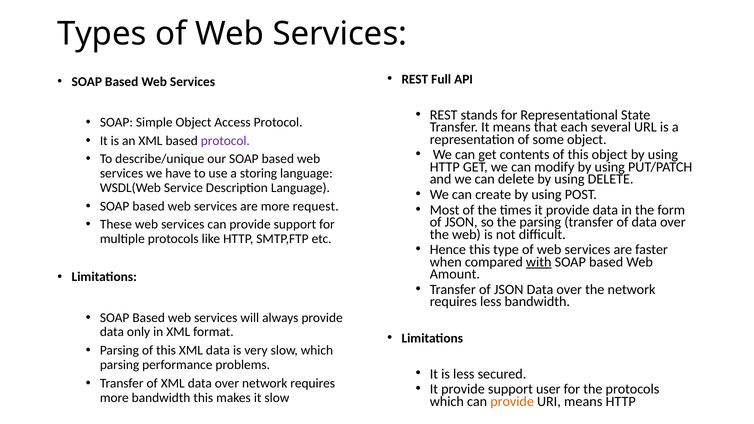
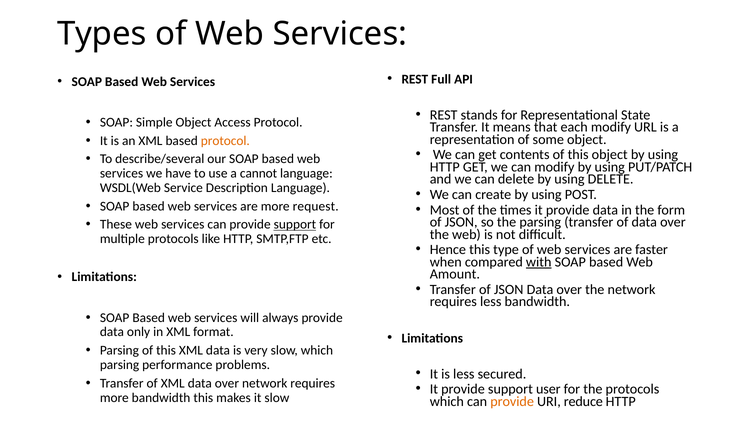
each several: several -> modify
protocol at (225, 141) colour: purple -> orange
describe/unique: describe/unique -> describe/several
storing: storing -> cannot
support at (295, 225) underline: none -> present
URI means: means -> reduce
